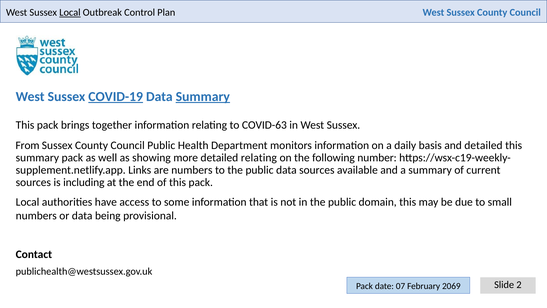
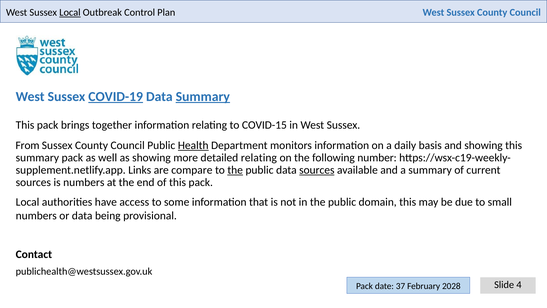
COVID-63: COVID-63 -> COVID-15
Health underline: none -> present
and detailed: detailed -> showing
are numbers: numbers -> compare
the at (235, 170) underline: none -> present
sources at (317, 170) underline: none -> present
is including: including -> numbers
2: 2 -> 4
07: 07 -> 37
2069: 2069 -> 2028
